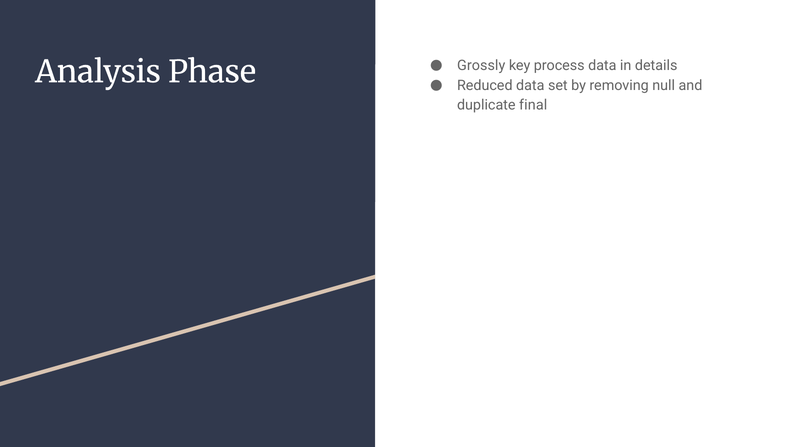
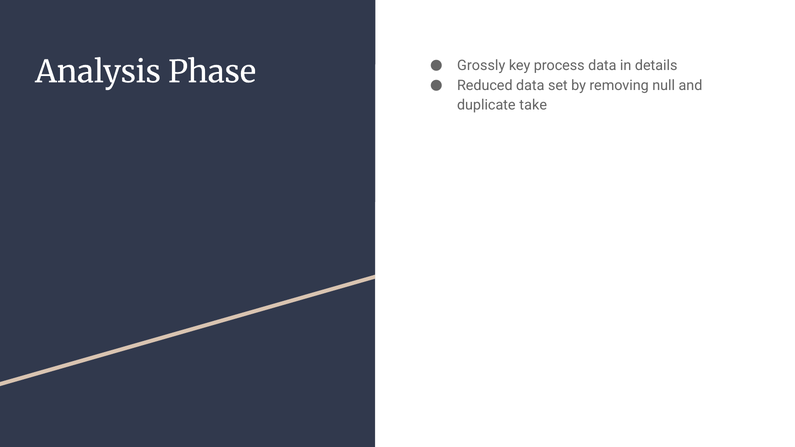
final: final -> take
